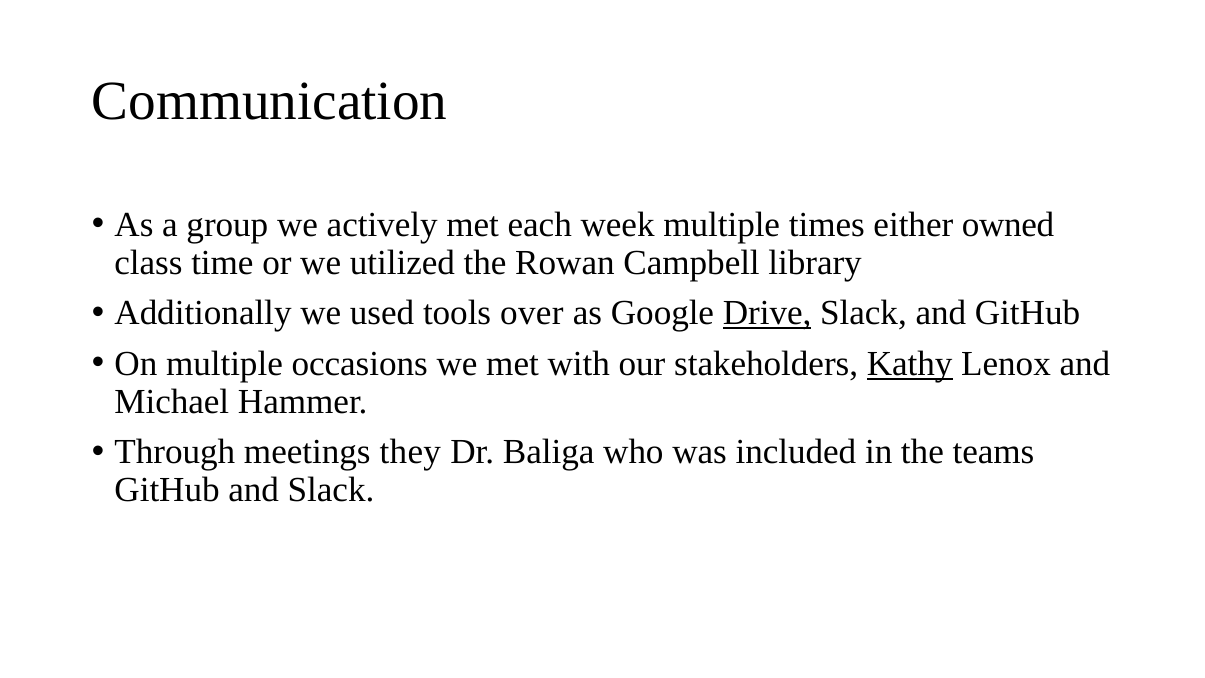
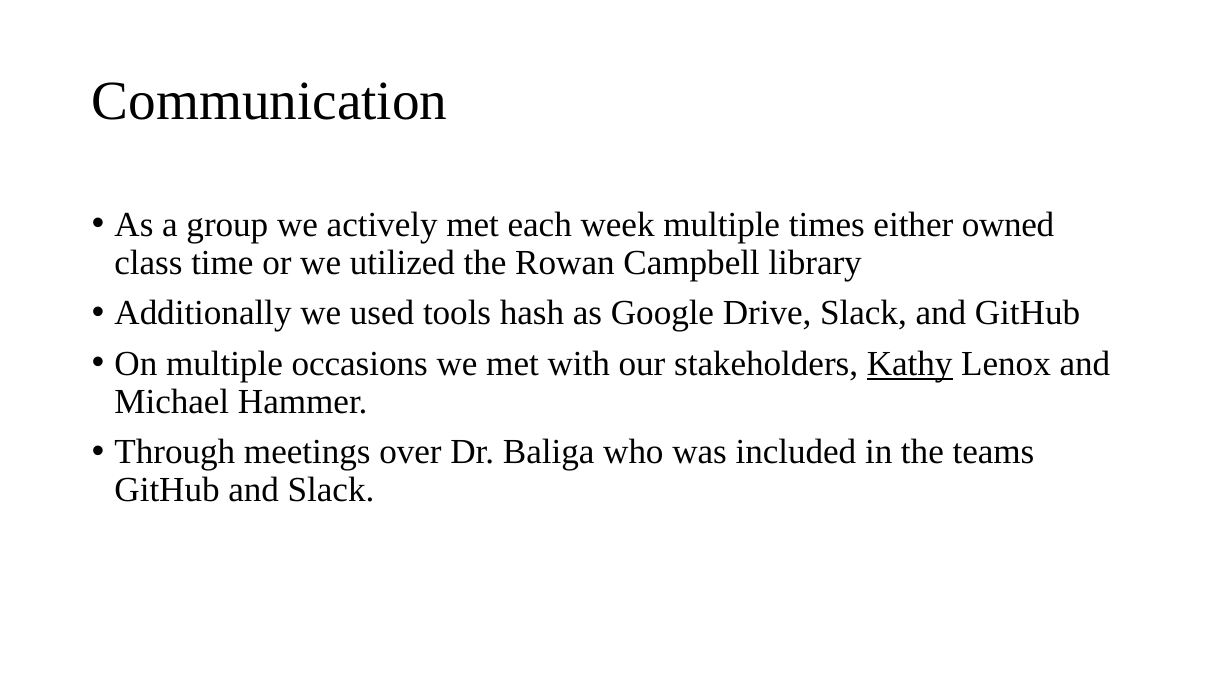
over: over -> hash
Drive underline: present -> none
they: they -> over
